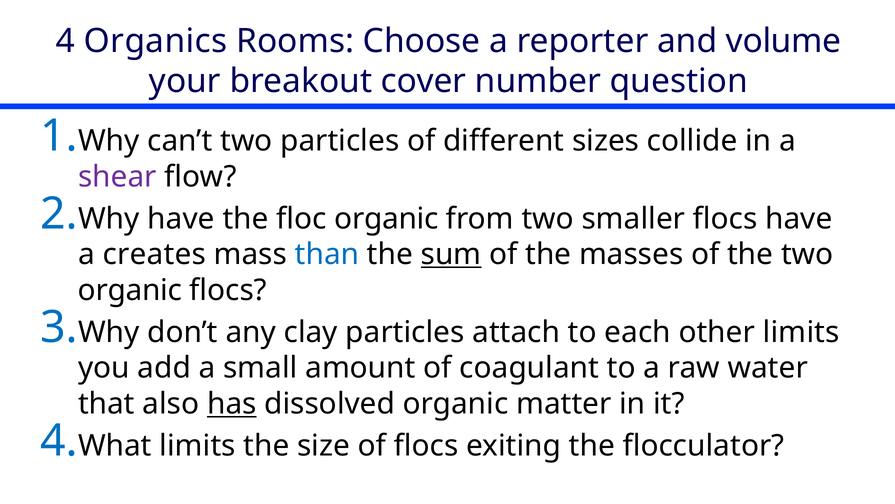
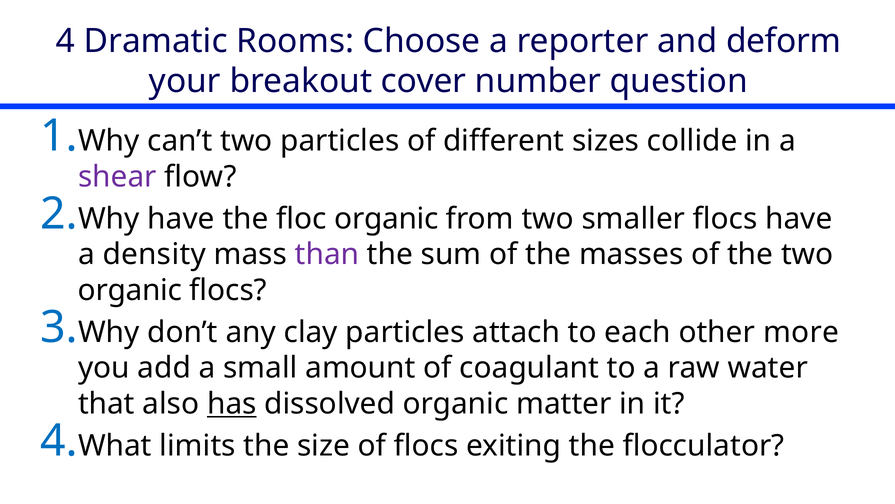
Organics: Organics -> Dramatic
volume: volume -> deform
creates: creates -> density
than colour: blue -> purple
sum underline: present -> none
other limits: limits -> more
